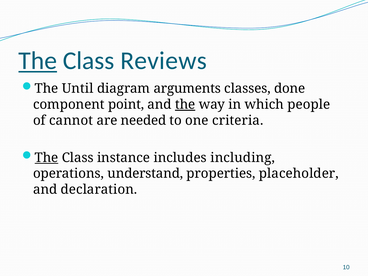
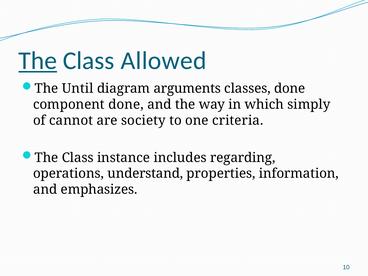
Reviews: Reviews -> Allowed
component point: point -> done
the at (185, 105) underline: present -> none
people: people -> simply
needed: needed -> society
The at (46, 158) underline: present -> none
including: including -> regarding
placeholder: placeholder -> information
declaration: declaration -> emphasizes
